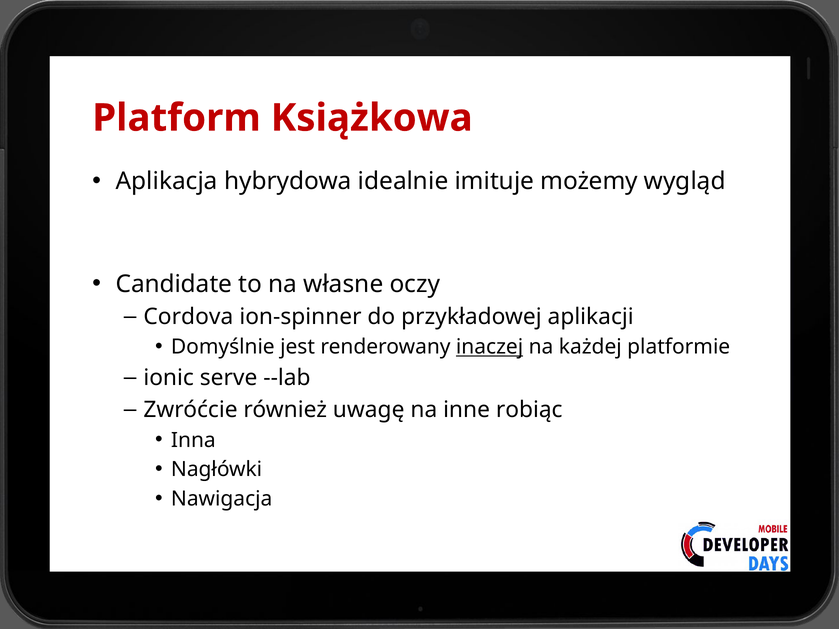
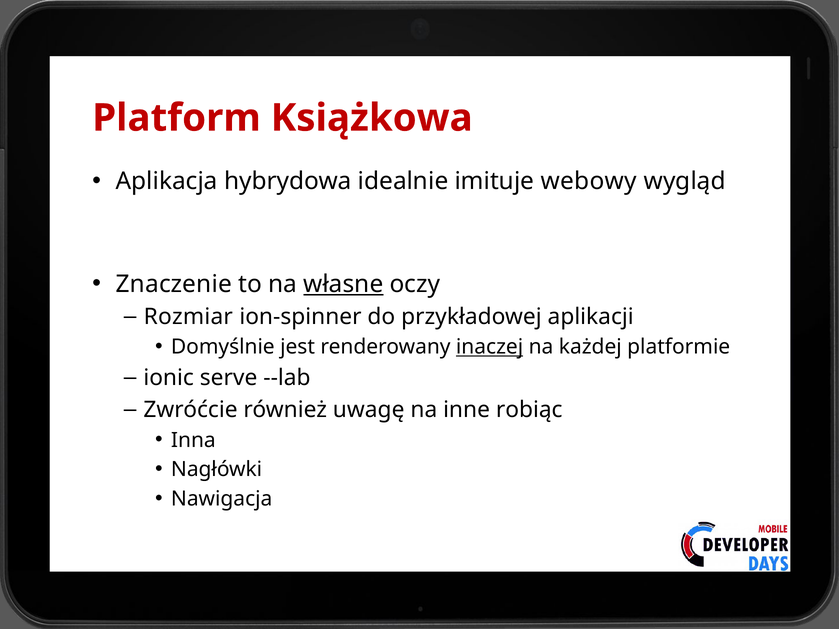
możemy: możemy -> webowy
Candidate: Candidate -> Znaczenie
własne underline: none -> present
Cordova: Cordova -> Rozmiar
